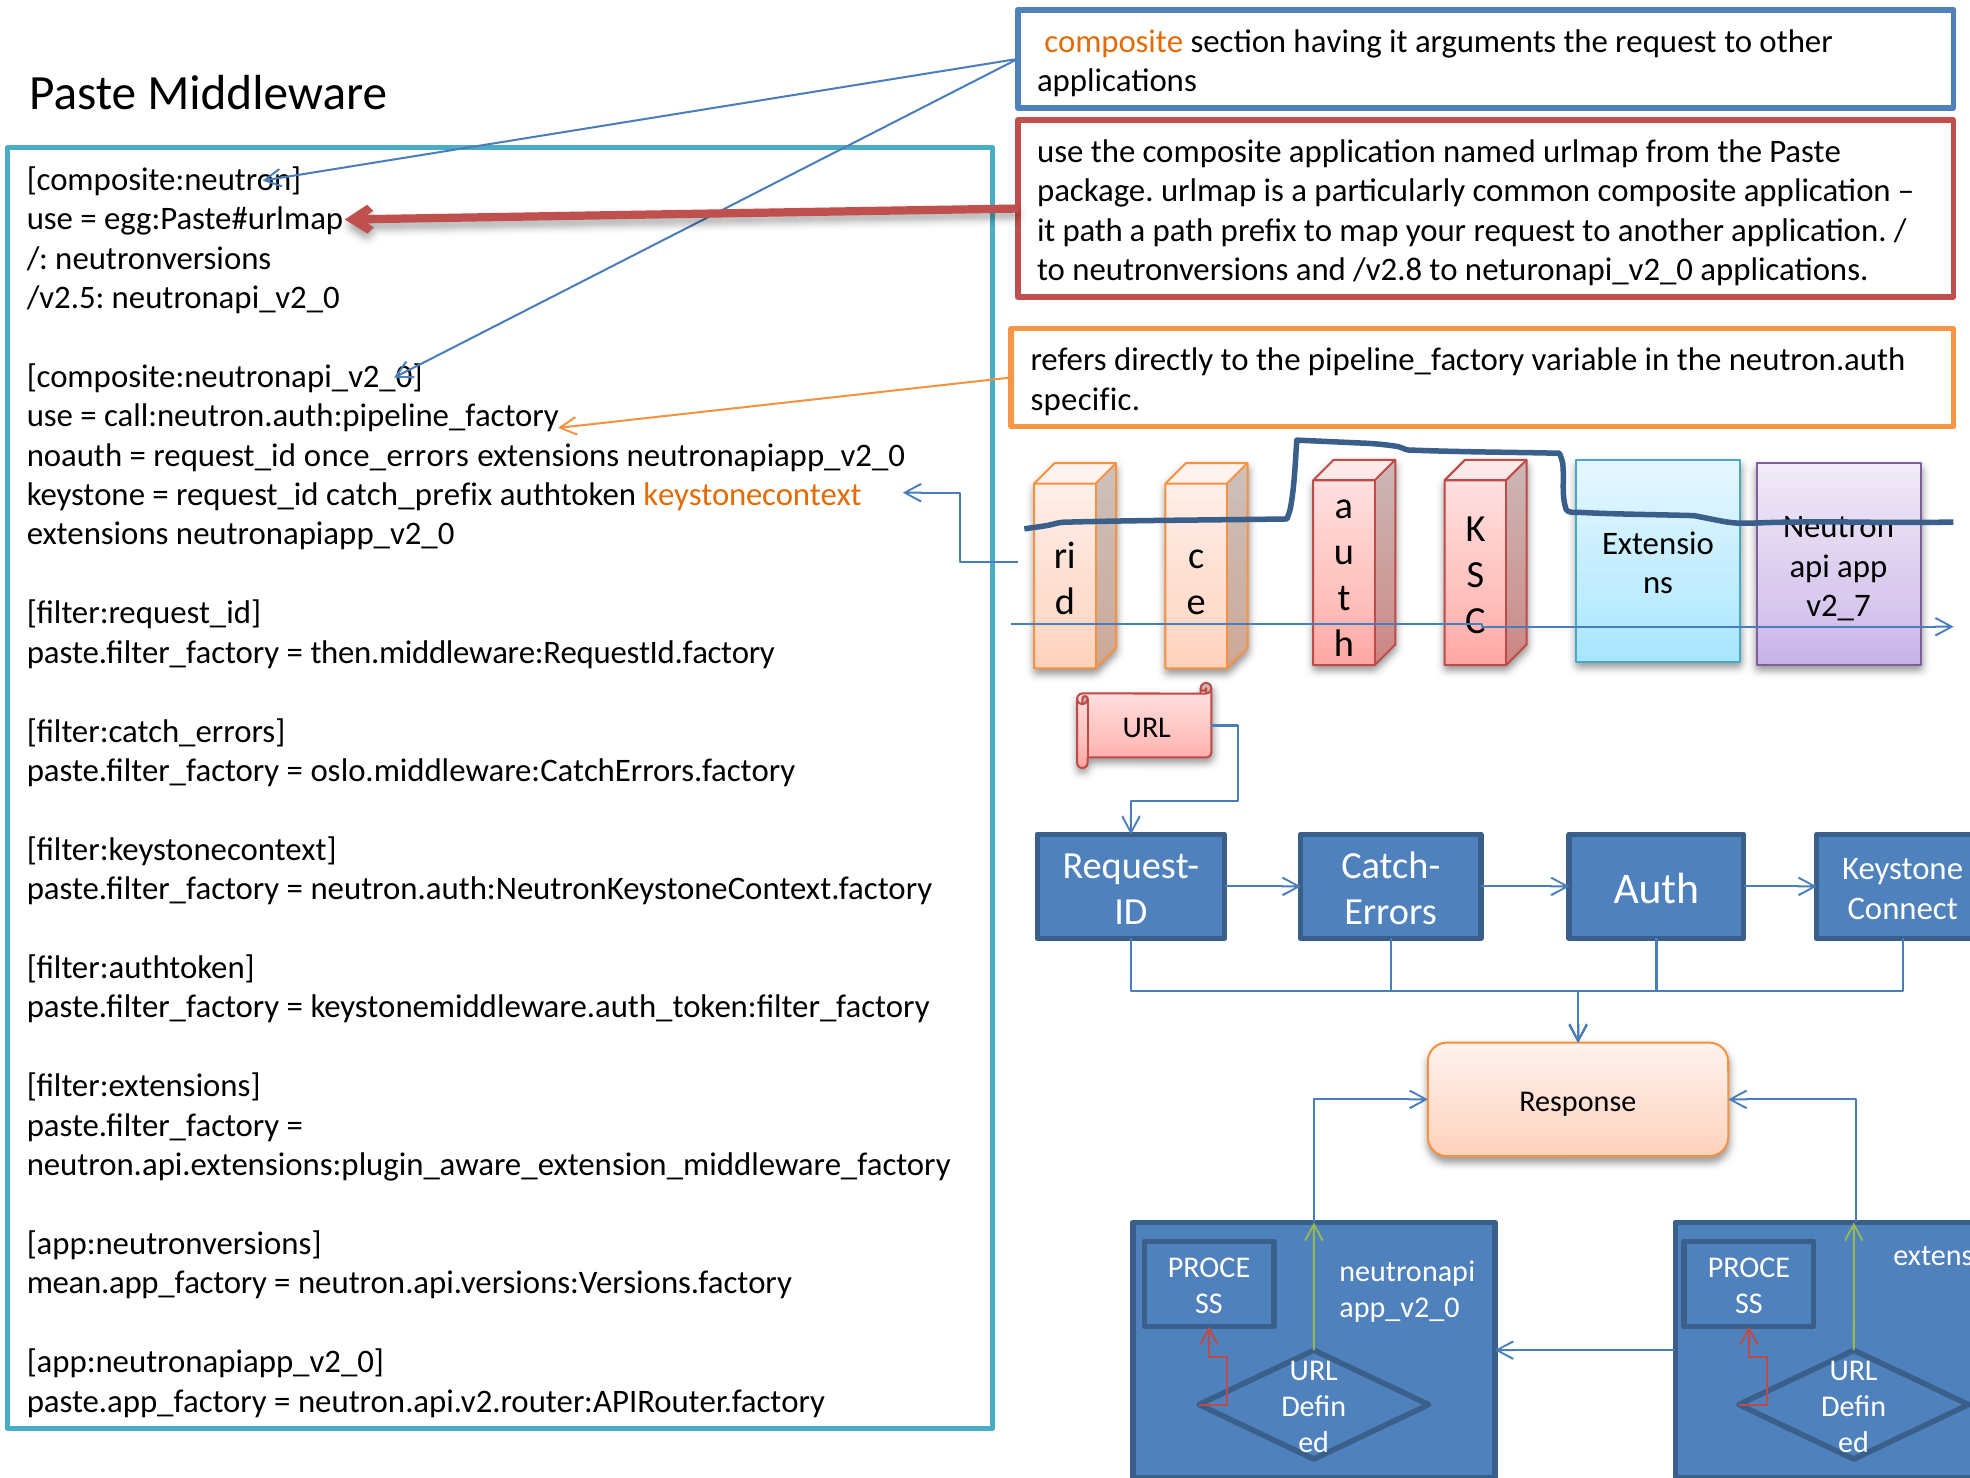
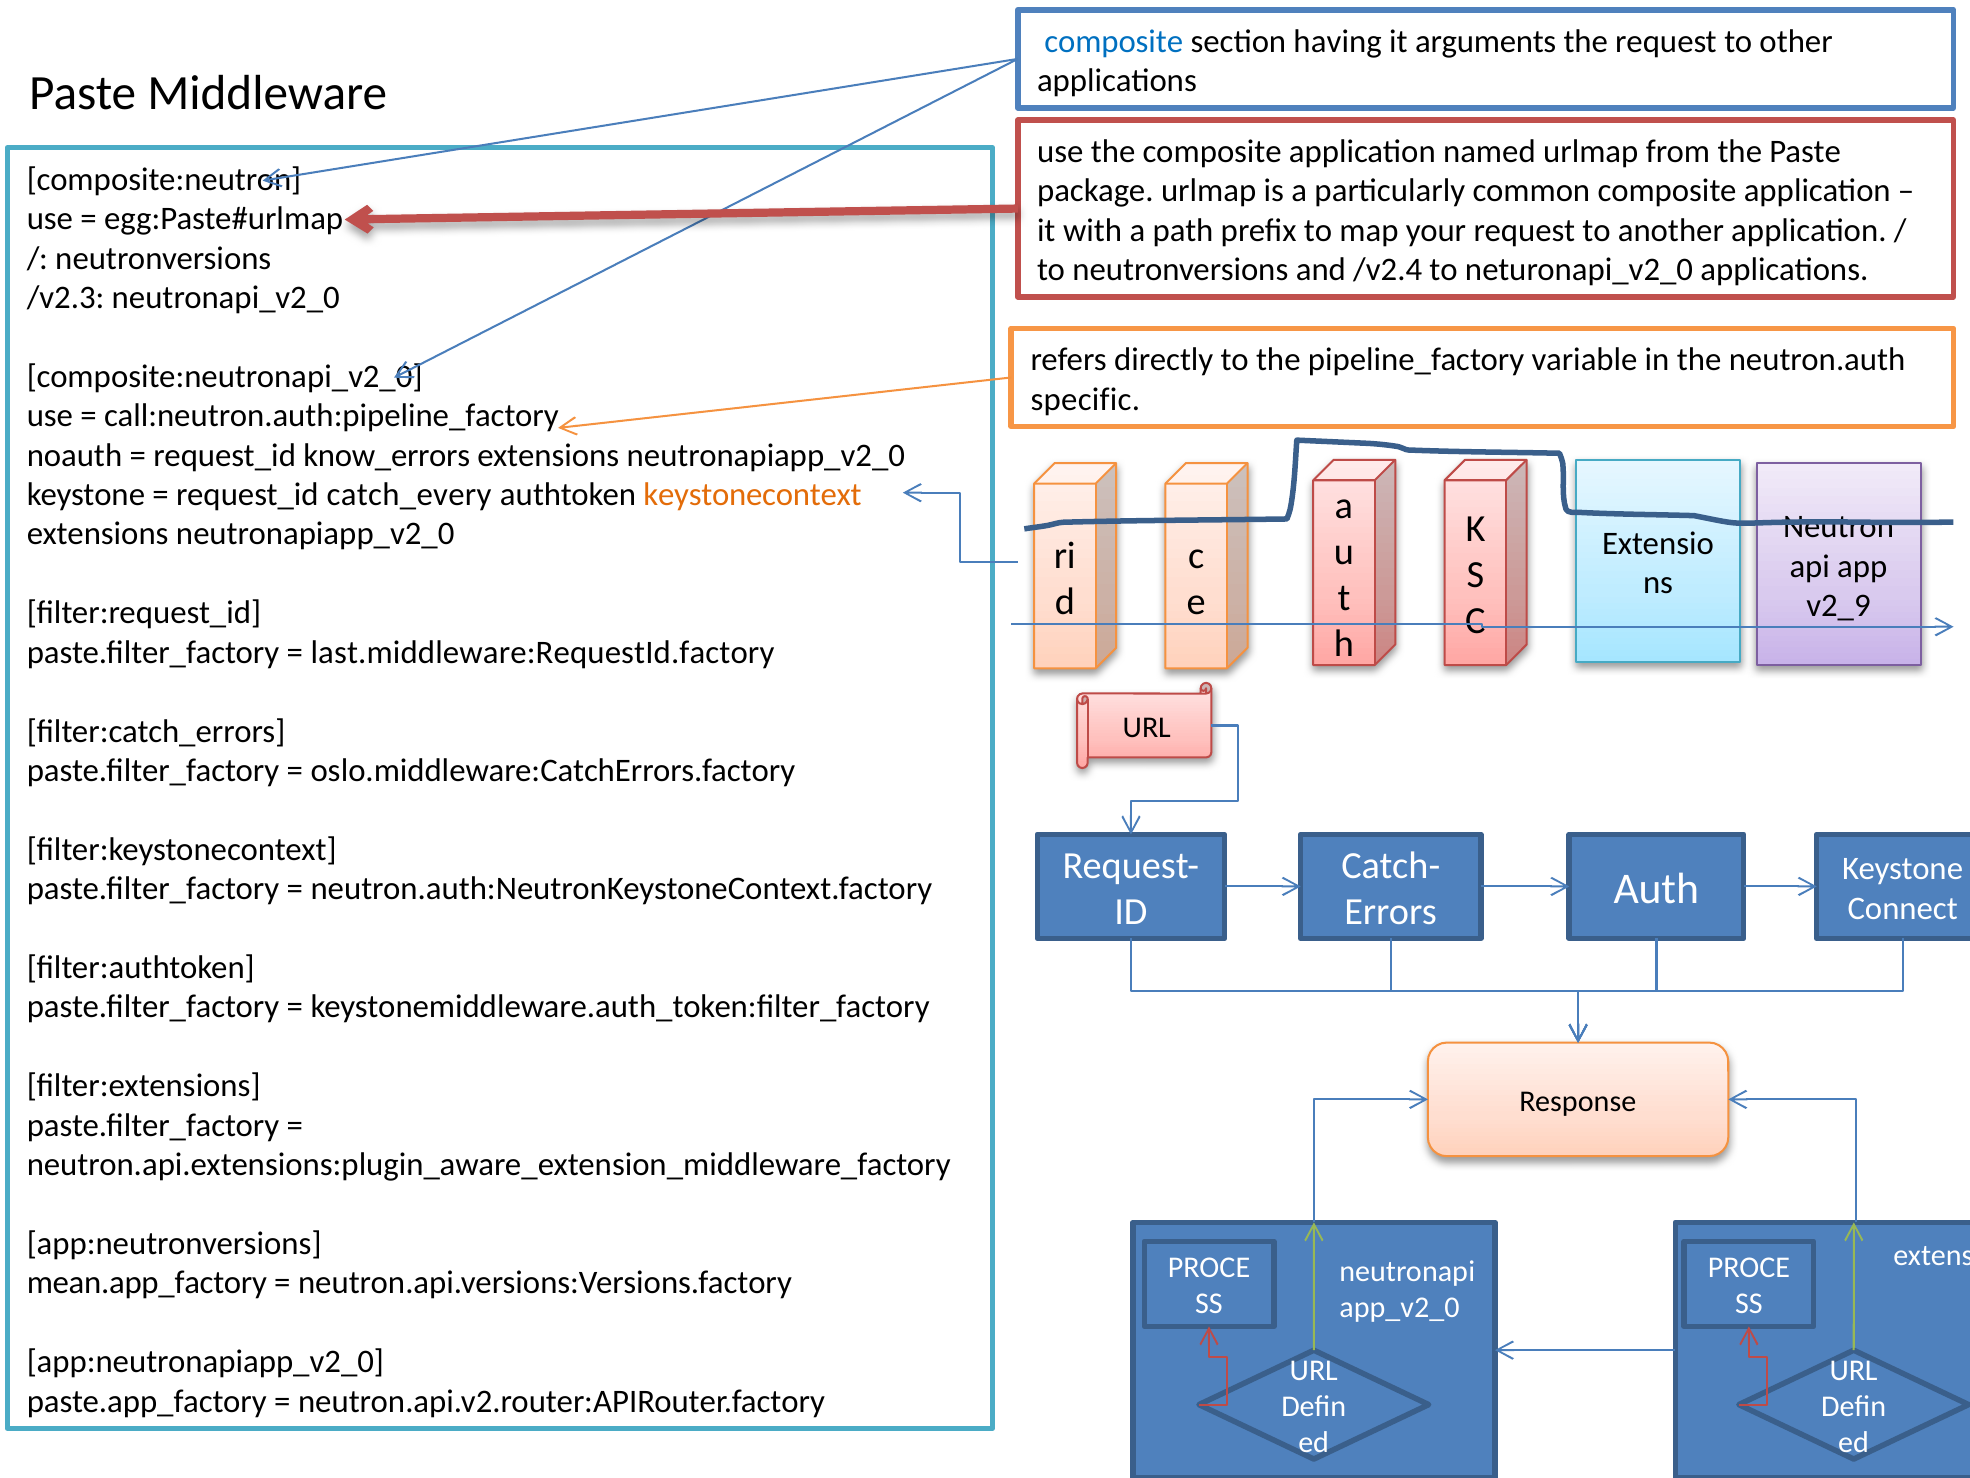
composite at (1114, 41) colour: orange -> blue
it path: path -> with
/v2.8: /v2.8 -> /v2.4
/v2.5: /v2.5 -> /v2.3
once_errors: once_errors -> know_errors
catch_prefix: catch_prefix -> catch_every
v2_7: v2_7 -> v2_9
then.middleware:RequestId.factory: then.middleware:RequestId.factory -> last.middleware:RequestId.factory
